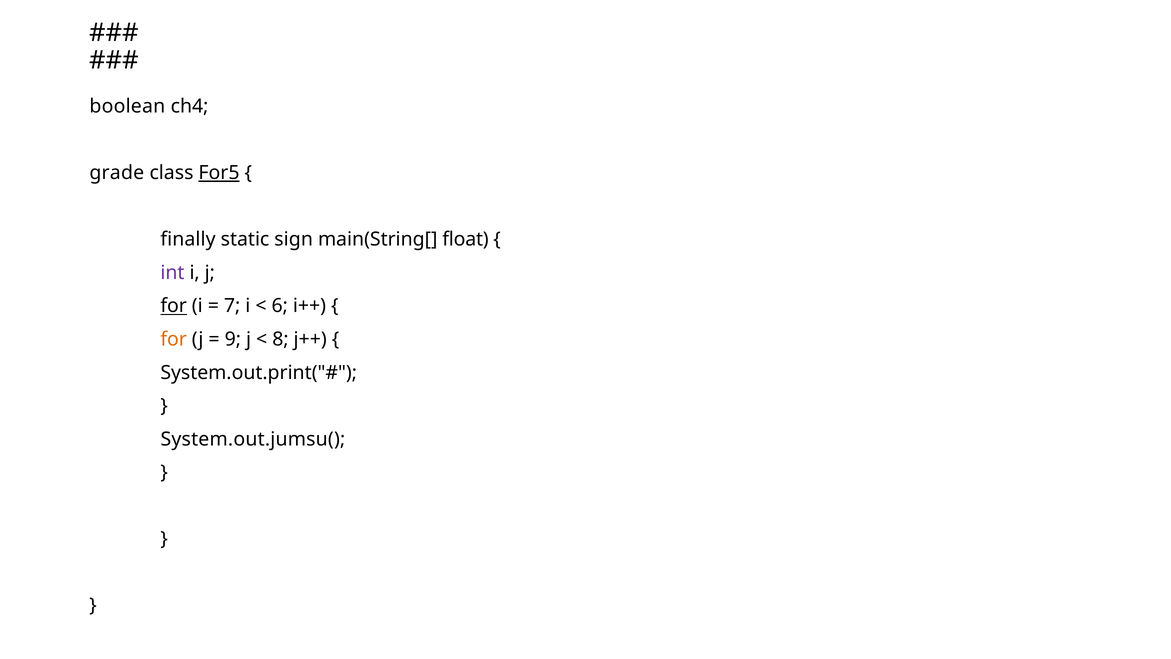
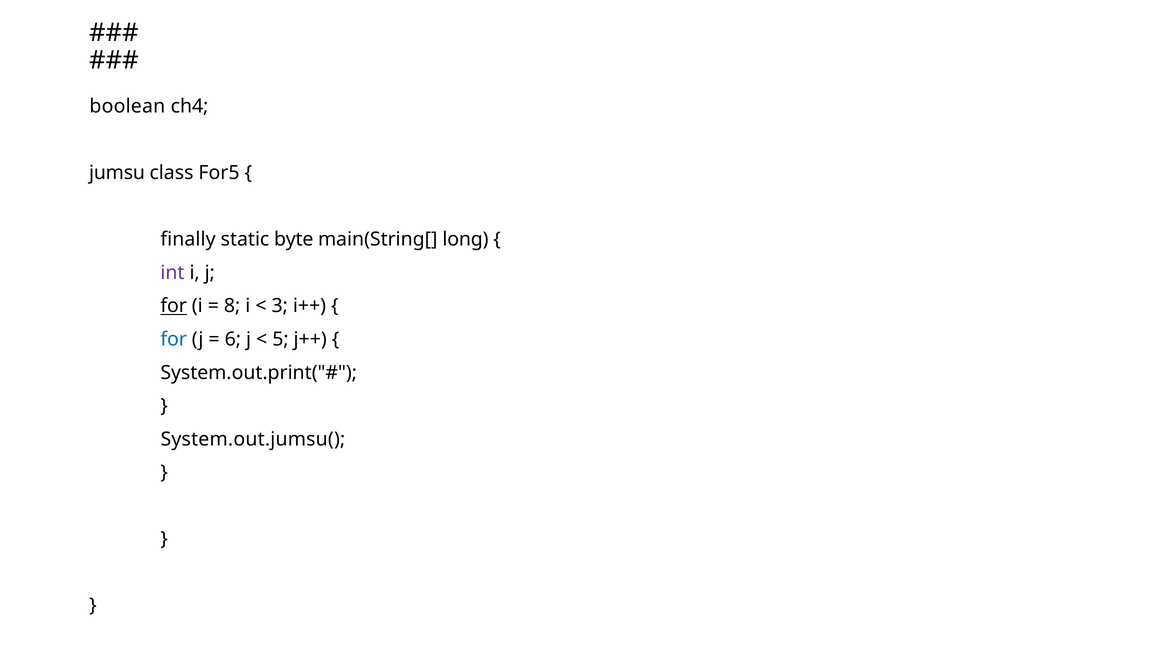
grade: grade -> jumsu
For5 underline: present -> none
sign: sign -> byte
float: float -> long
7: 7 -> 8
6: 6 -> 3
for at (174, 339) colour: orange -> blue
9: 9 -> 6
8: 8 -> 5
